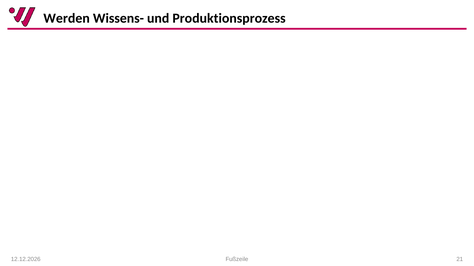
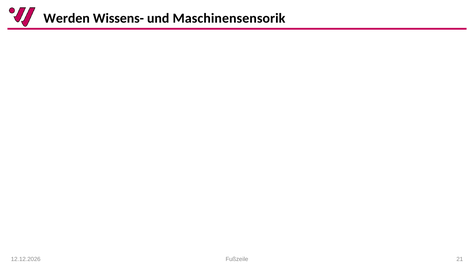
Produktionsprozess: Produktionsprozess -> Maschinensensorik
